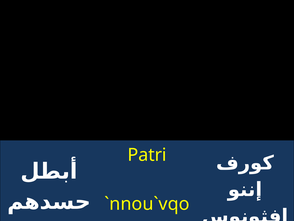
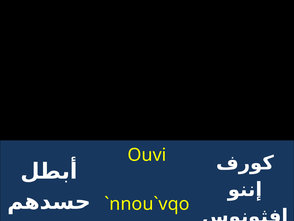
Patri: Patri -> Ouvi
